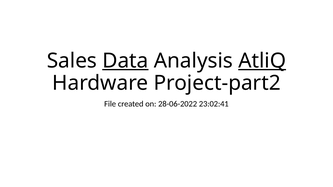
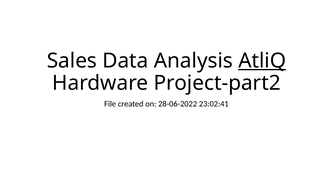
Data underline: present -> none
